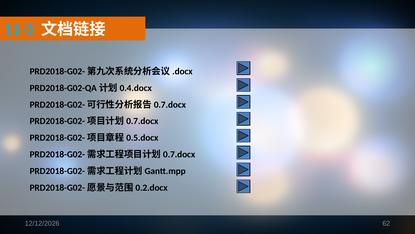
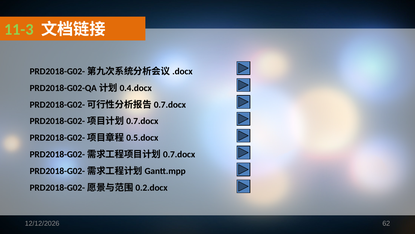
11-3 colour: light blue -> light green
